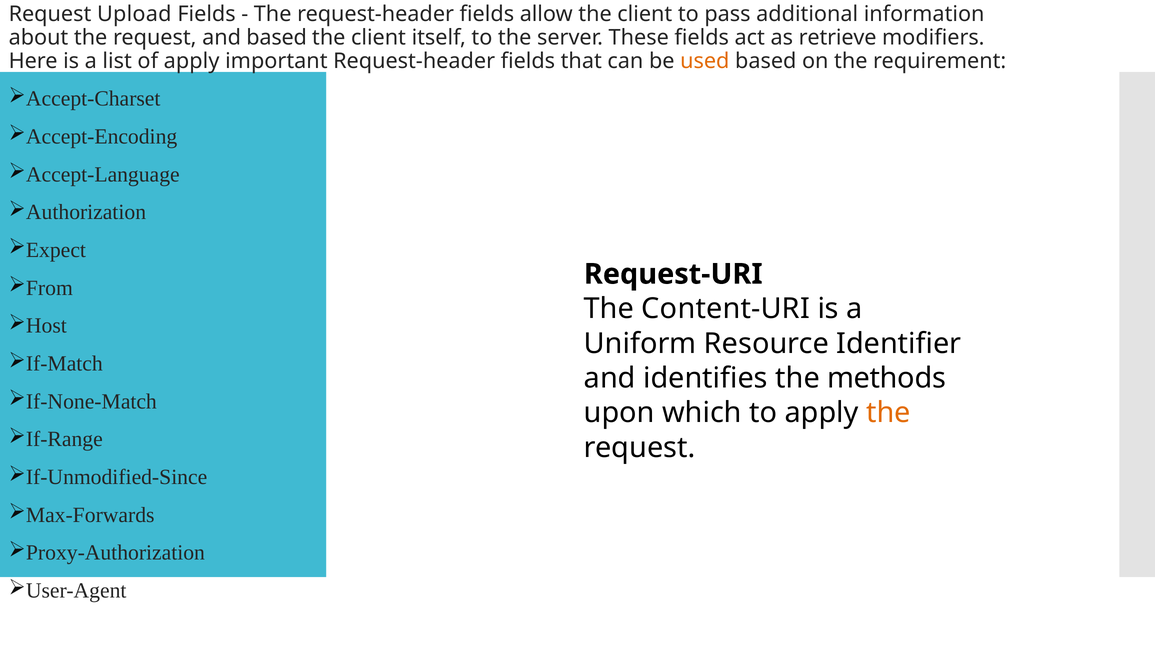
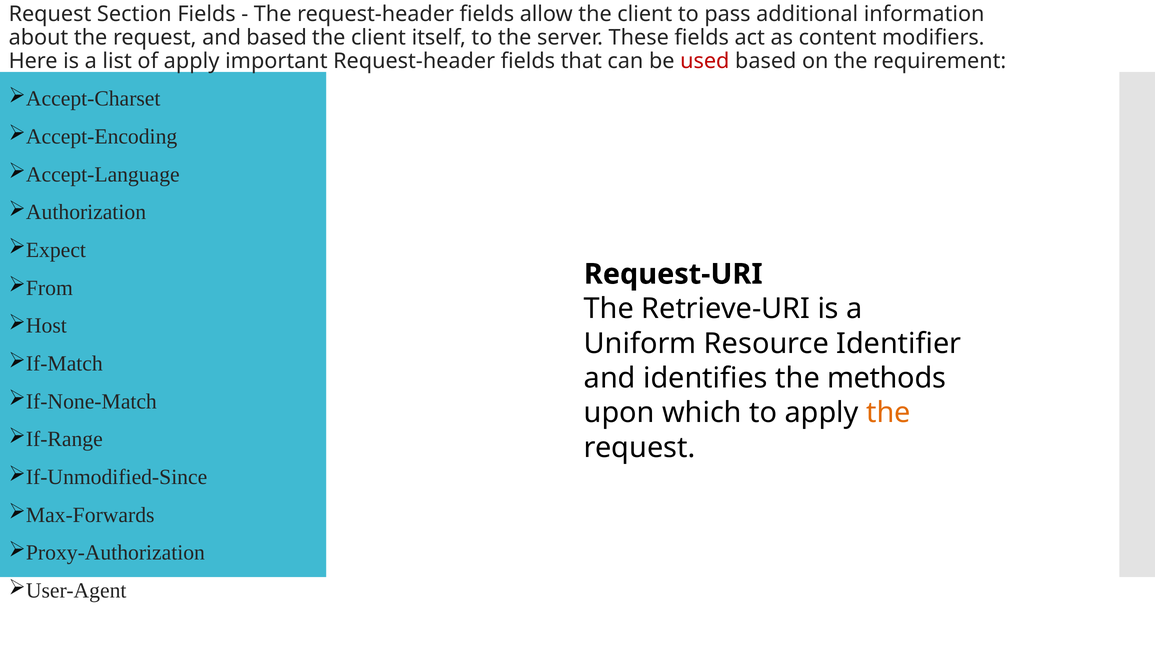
Upload: Upload -> Section
retrieve: retrieve -> content
used colour: orange -> red
Content-URI: Content-URI -> Retrieve-URI
